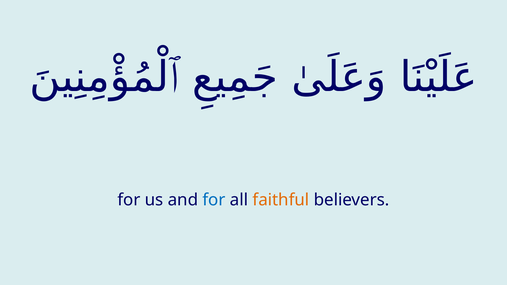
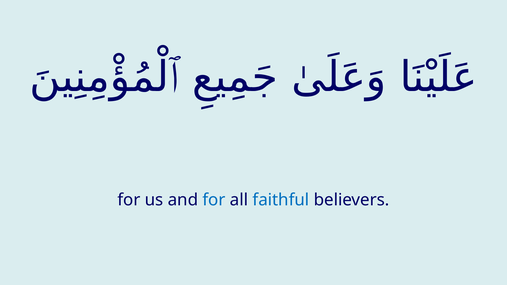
faithful colour: orange -> blue
